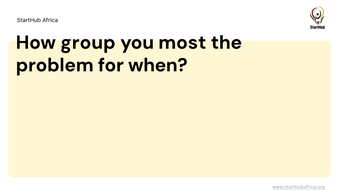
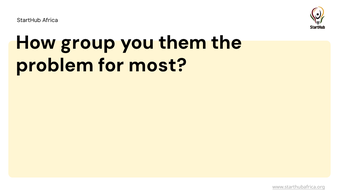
most: most -> them
when: when -> most
